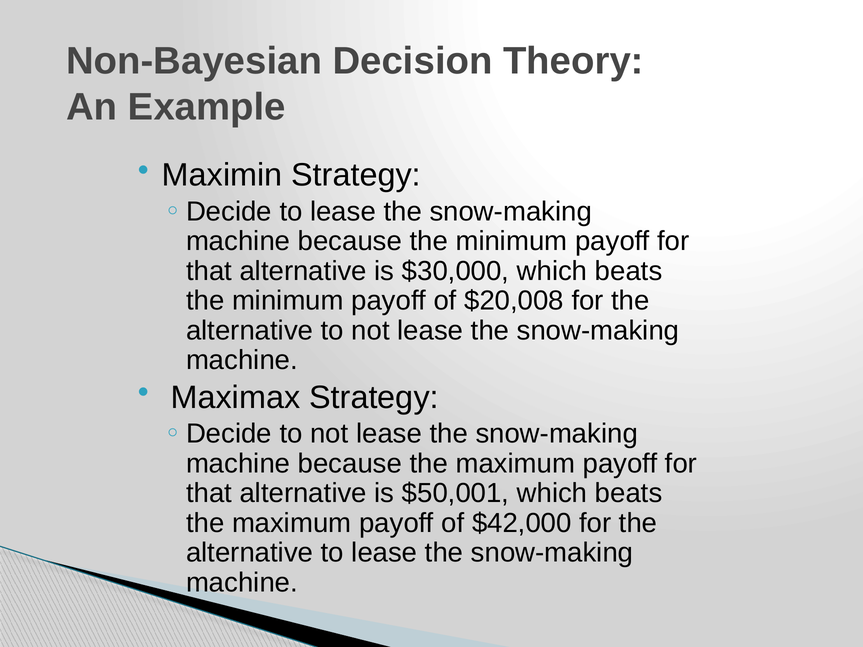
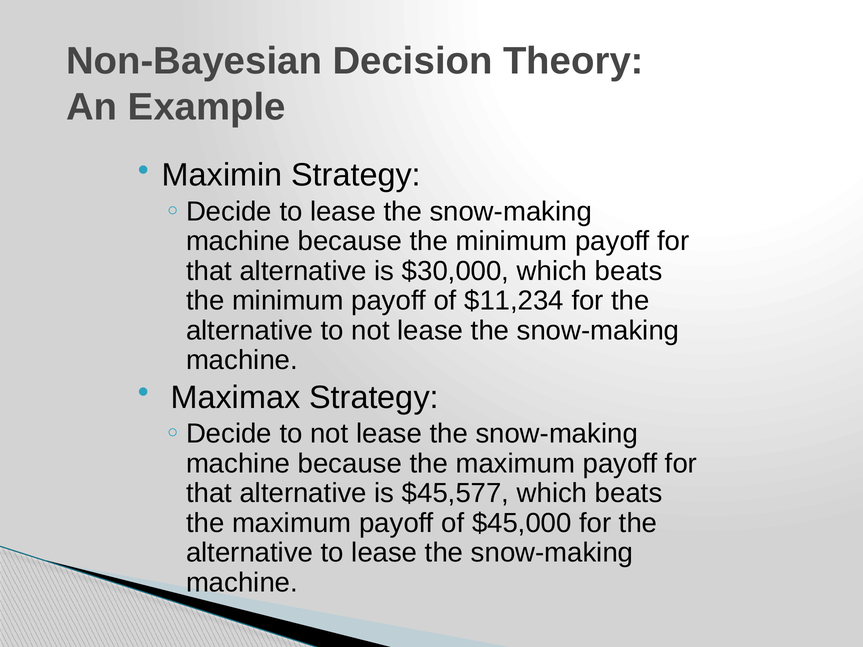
$20,008: $20,008 -> $11,234
$50,001: $50,001 -> $45,577
$42,000: $42,000 -> $45,000
